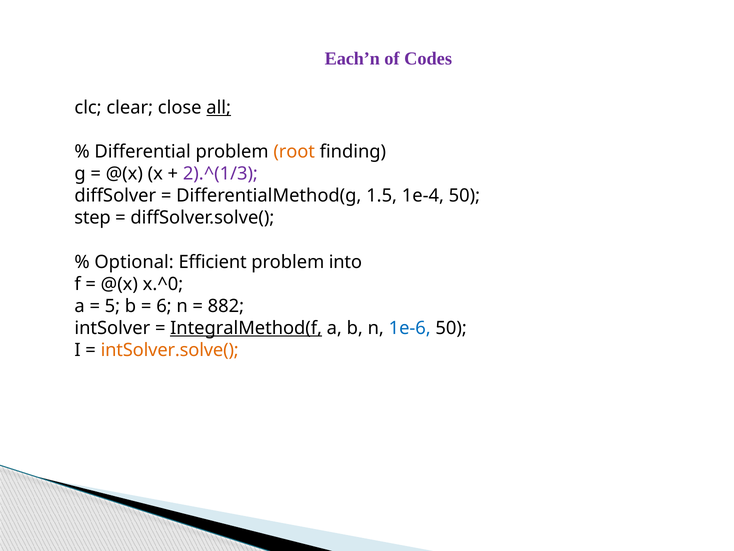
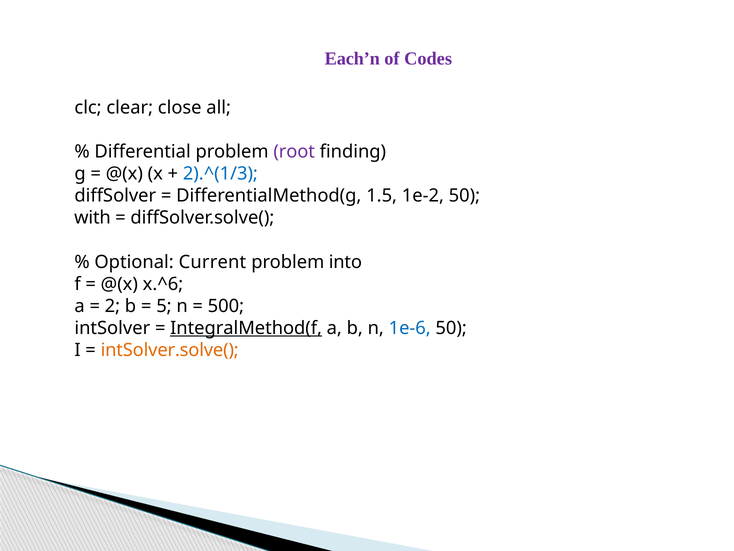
all underline: present -> none
root colour: orange -> purple
2).^(1/3 colour: purple -> blue
1e-4: 1e-4 -> 1e-2
step: step -> with
Efficient: Efficient -> Current
x.^0: x.^0 -> x.^6
5: 5 -> 2
6: 6 -> 5
882: 882 -> 500
